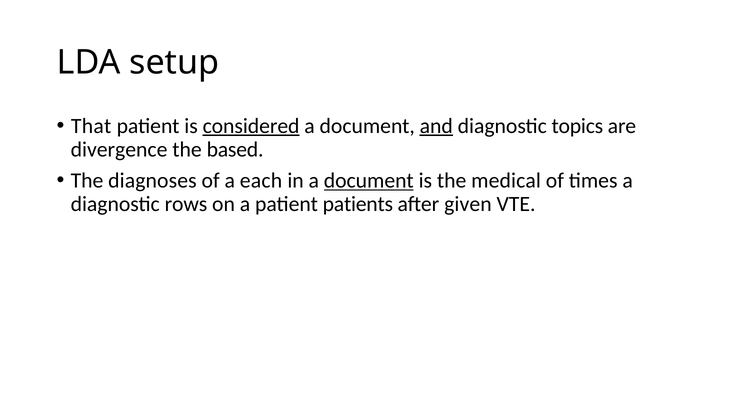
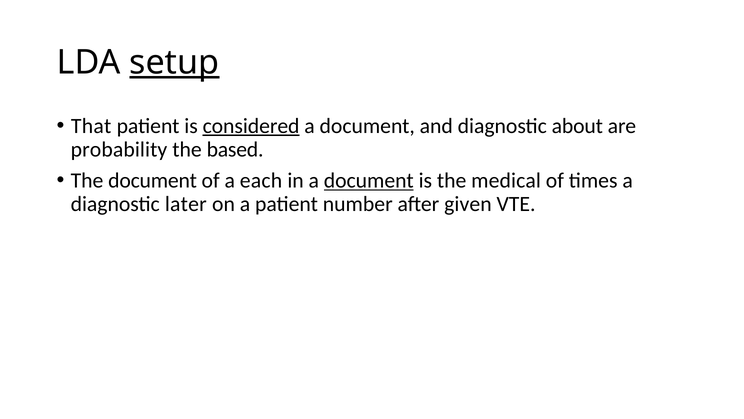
setup underline: none -> present
and underline: present -> none
topics: topics -> about
divergence: divergence -> probability
The diagnoses: diagnoses -> document
rows: rows -> later
patients: patients -> number
